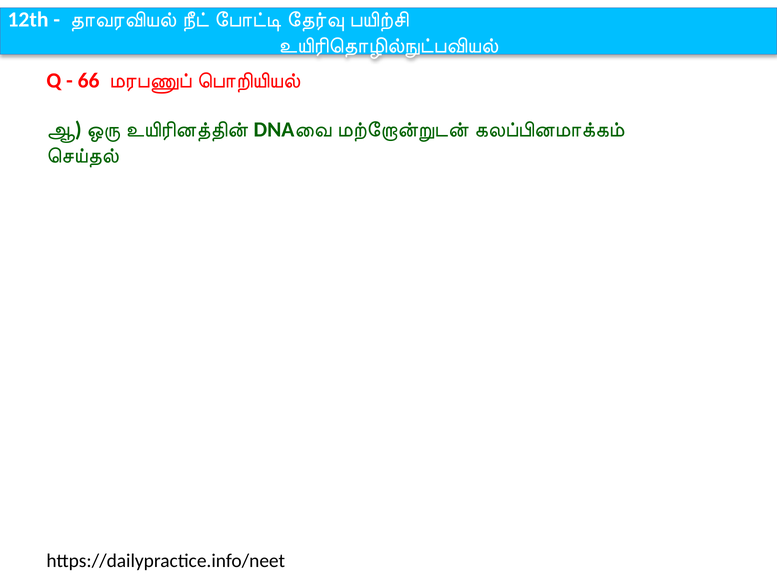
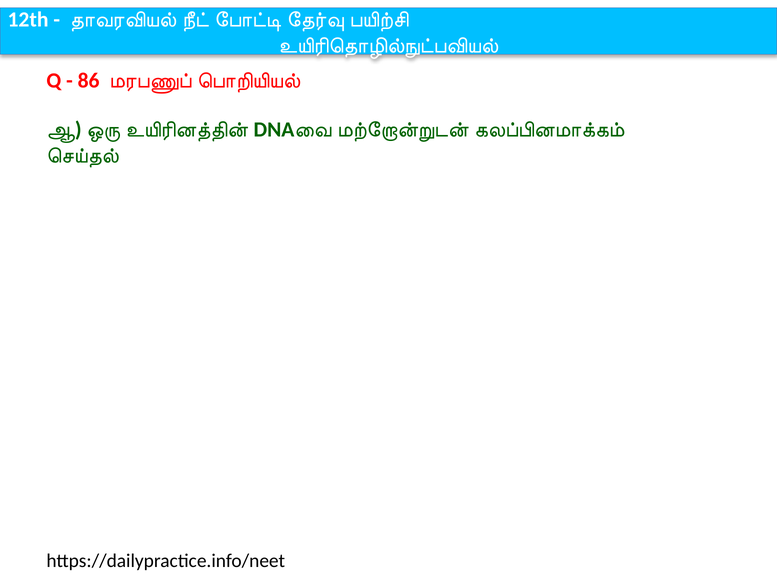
66: 66 -> 86
